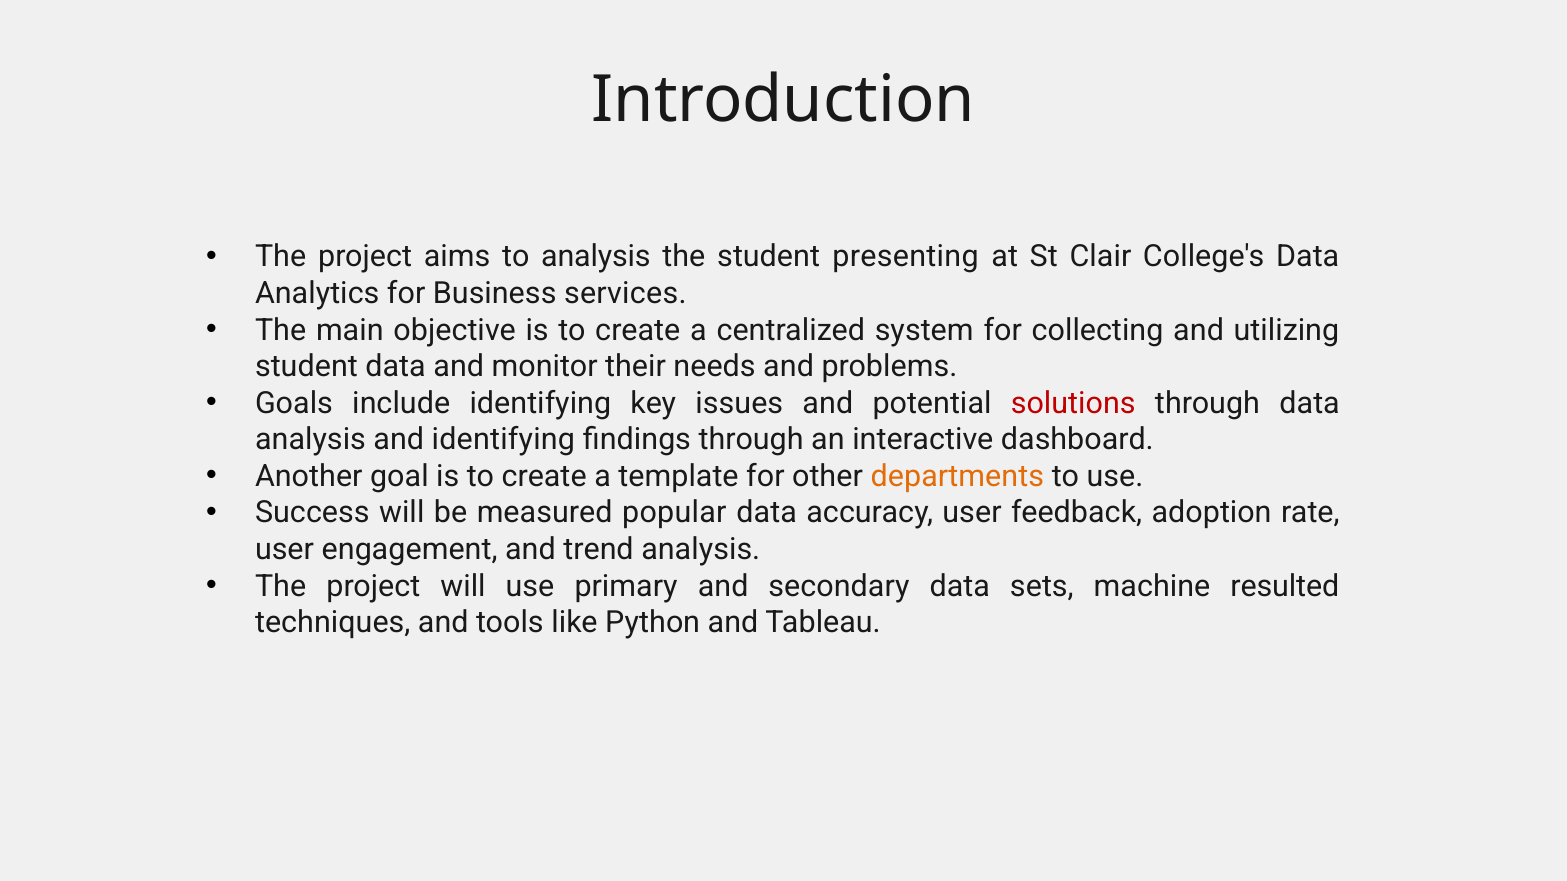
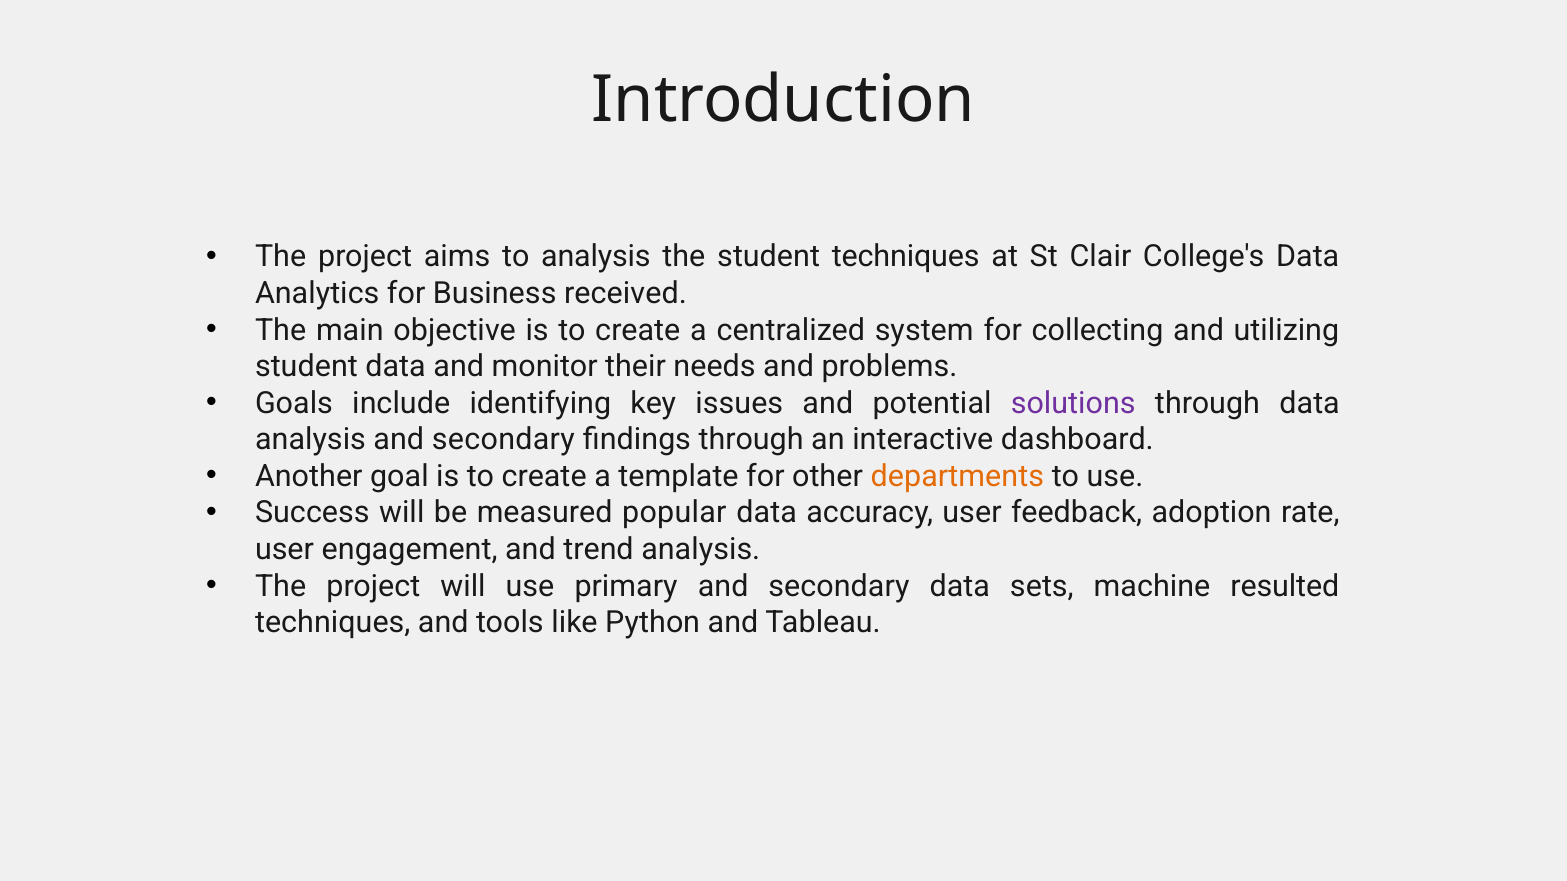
student presenting: presenting -> techniques
services: services -> received
solutions colour: red -> purple
analysis and identifying: identifying -> secondary
